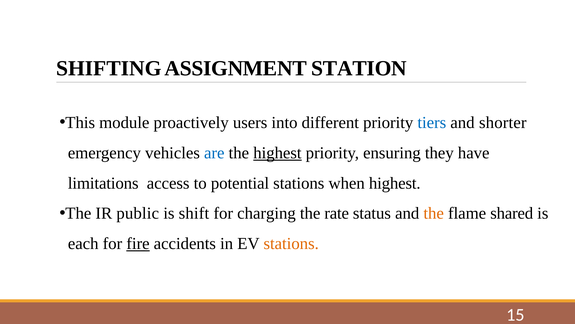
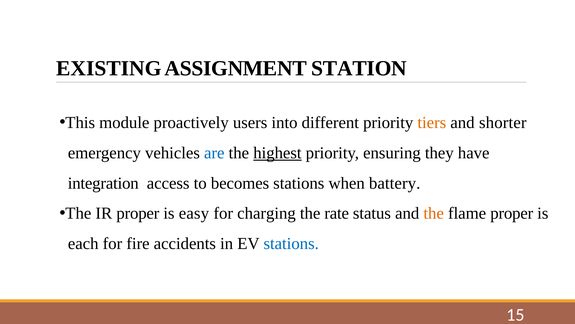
SHIFTING: SHIFTING -> EXISTING
tiers colour: blue -> orange
limitations: limitations -> integration
potential: potential -> becomes
when highest: highest -> battery
IR public: public -> proper
shift: shift -> easy
flame shared: shared -> proper
fire underline: present -> none
stations at (291, 243) colour: orange -> blue
